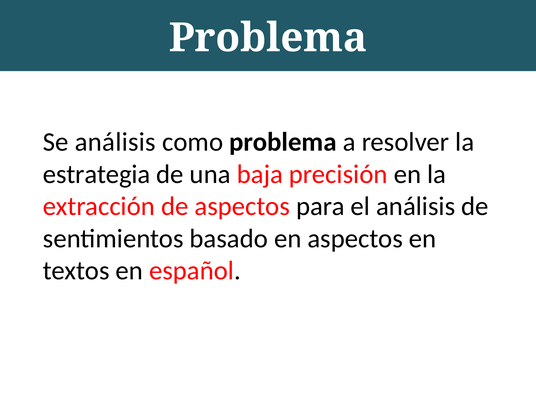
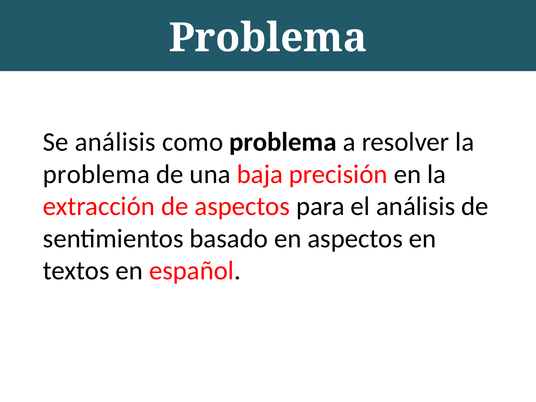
estrategia at (97, 174): estrategia -> problema
